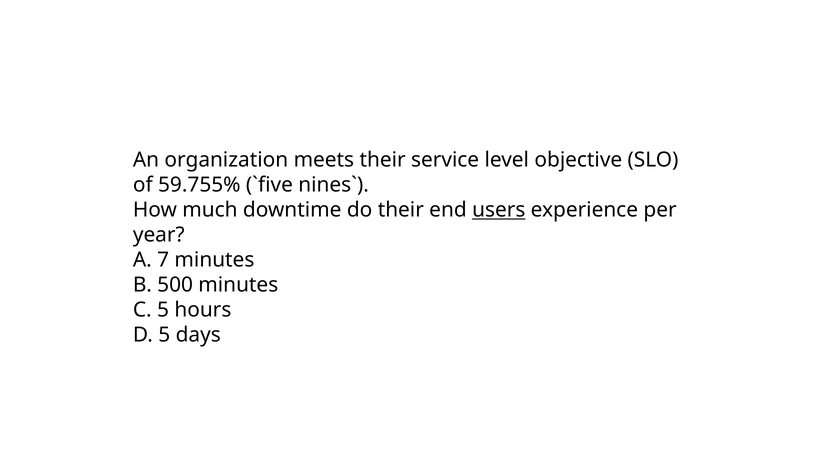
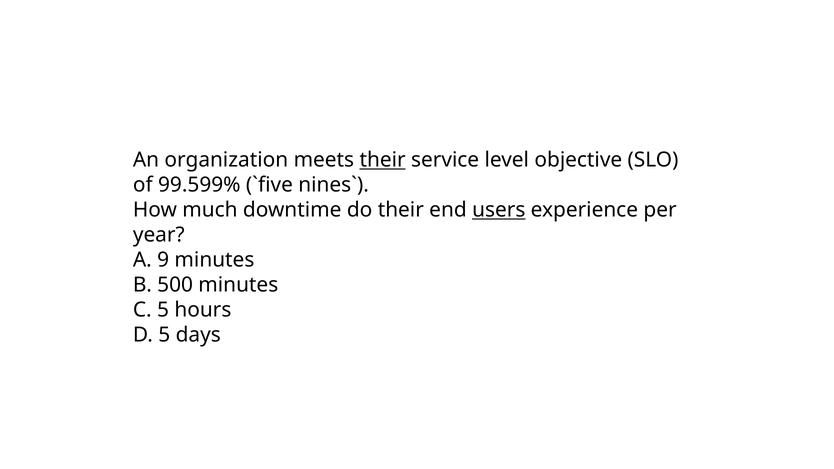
their at (383, 160) underline: none -> present
59.755%: 59.755% -> 99.599%
7: 7 -> 9
